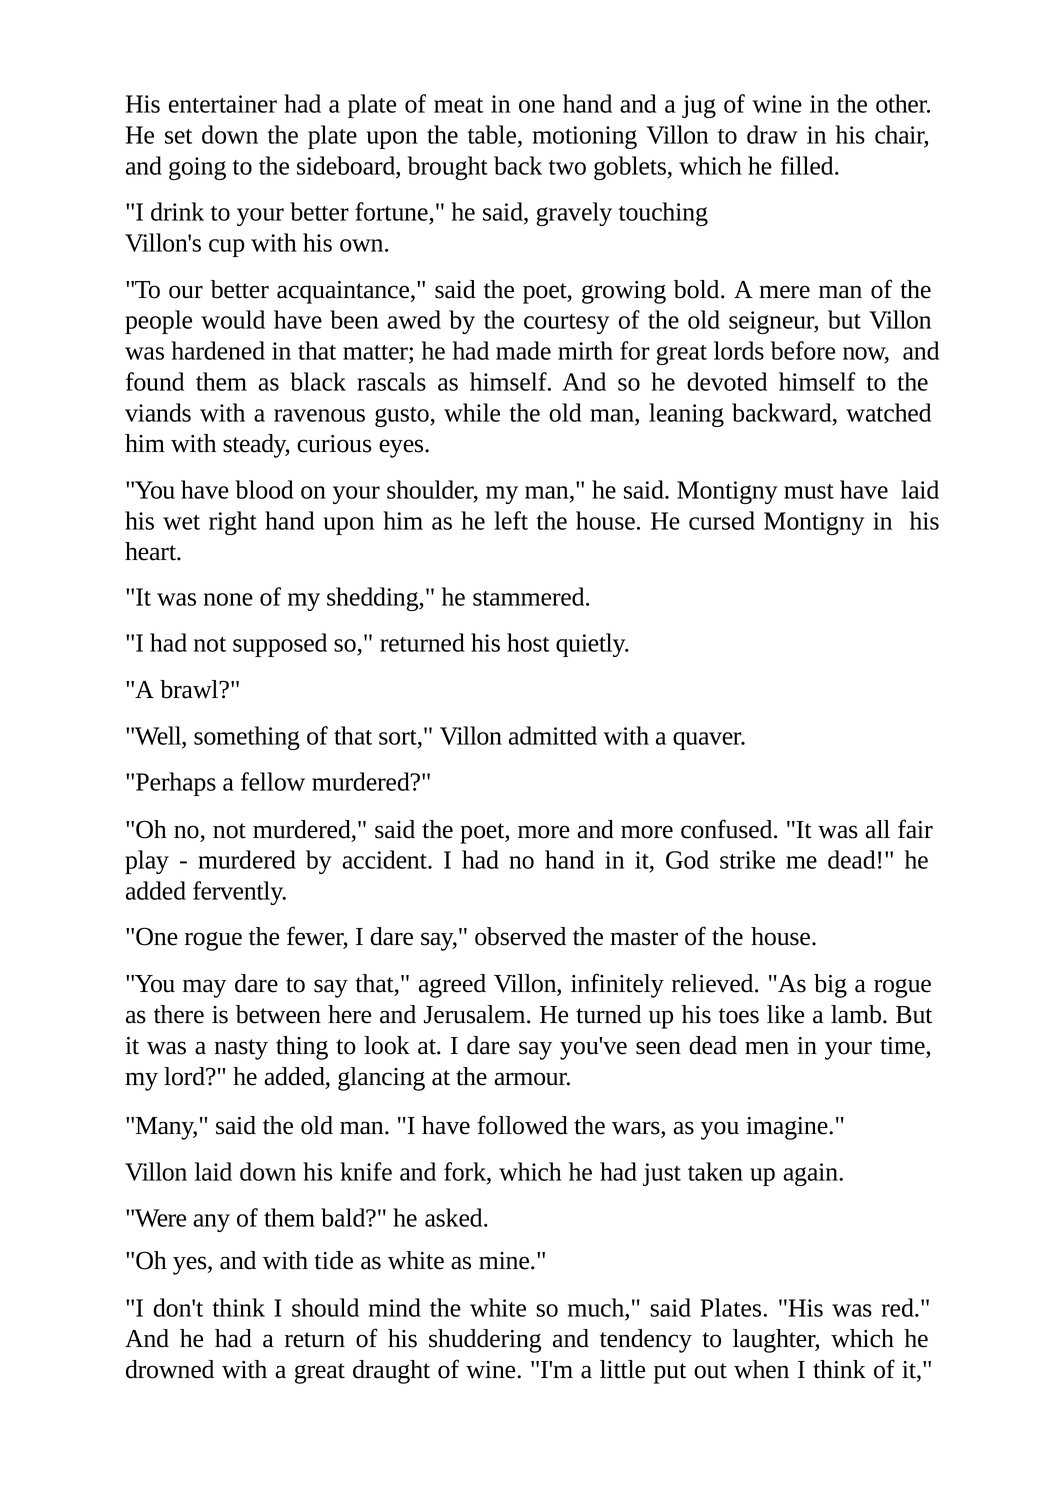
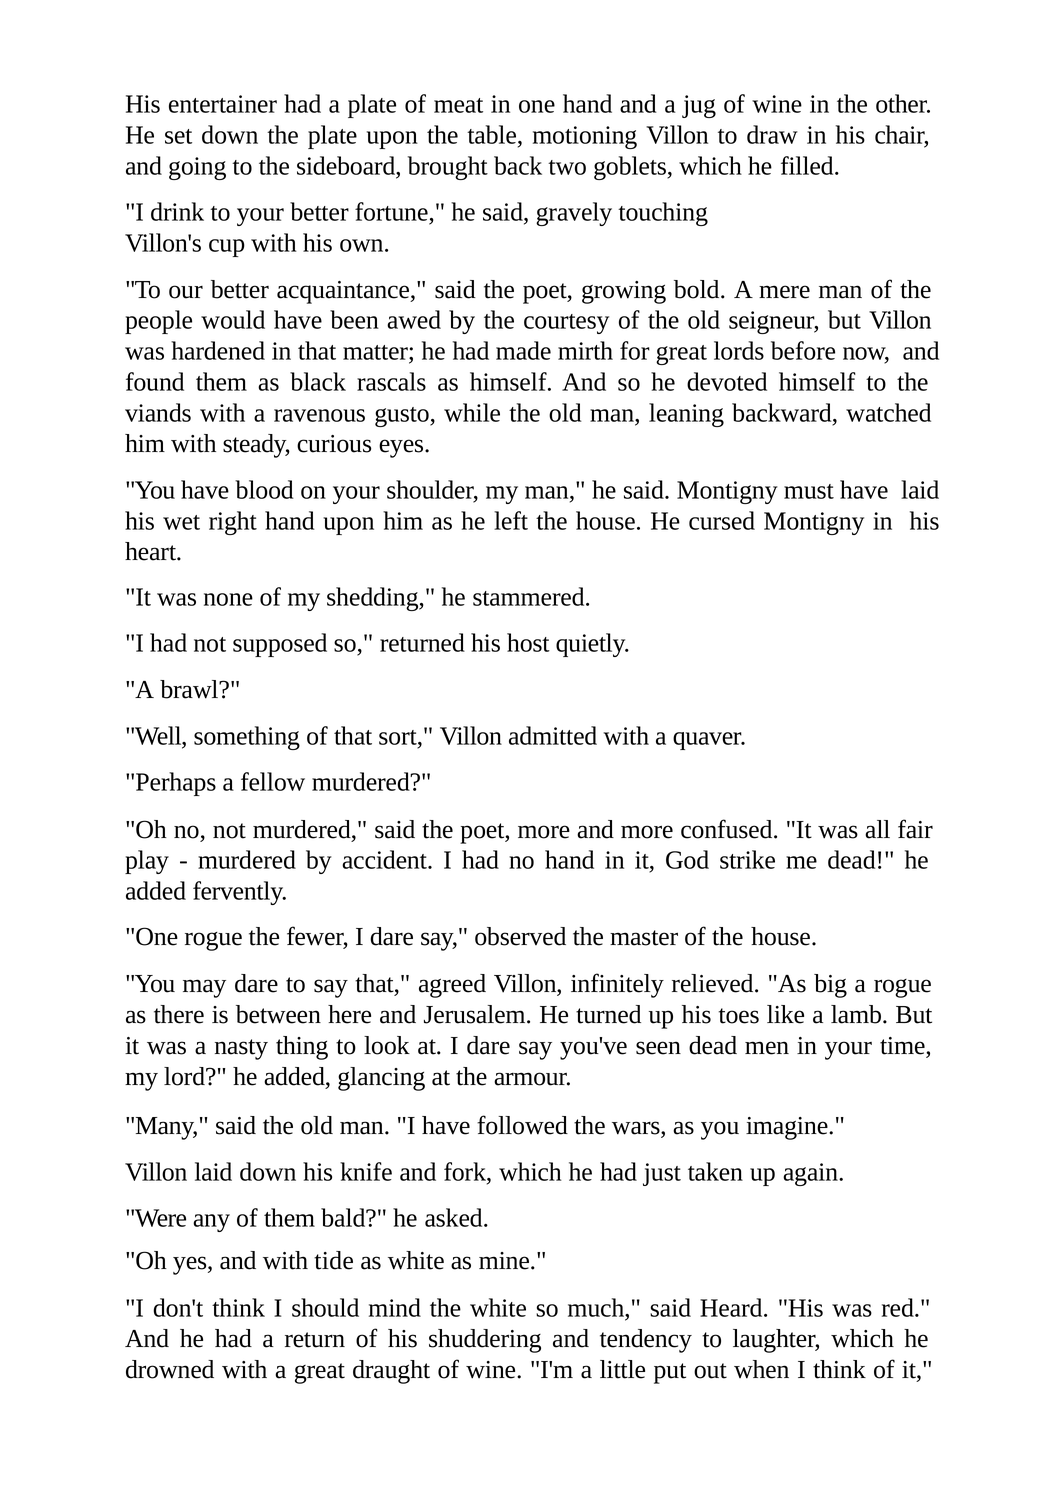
Plates: Plates -> Heard
